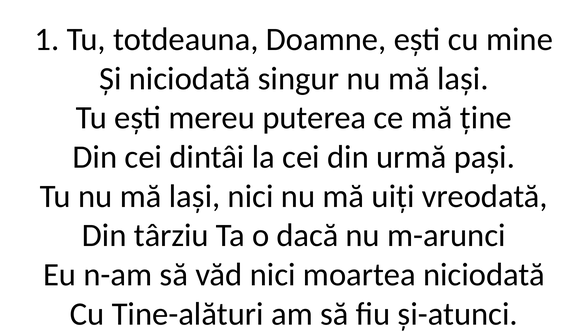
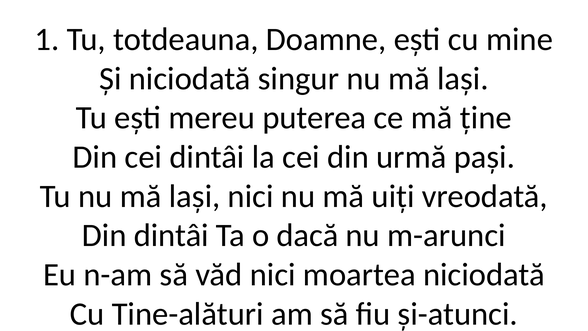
Din târziu: târziu -> dintâi
